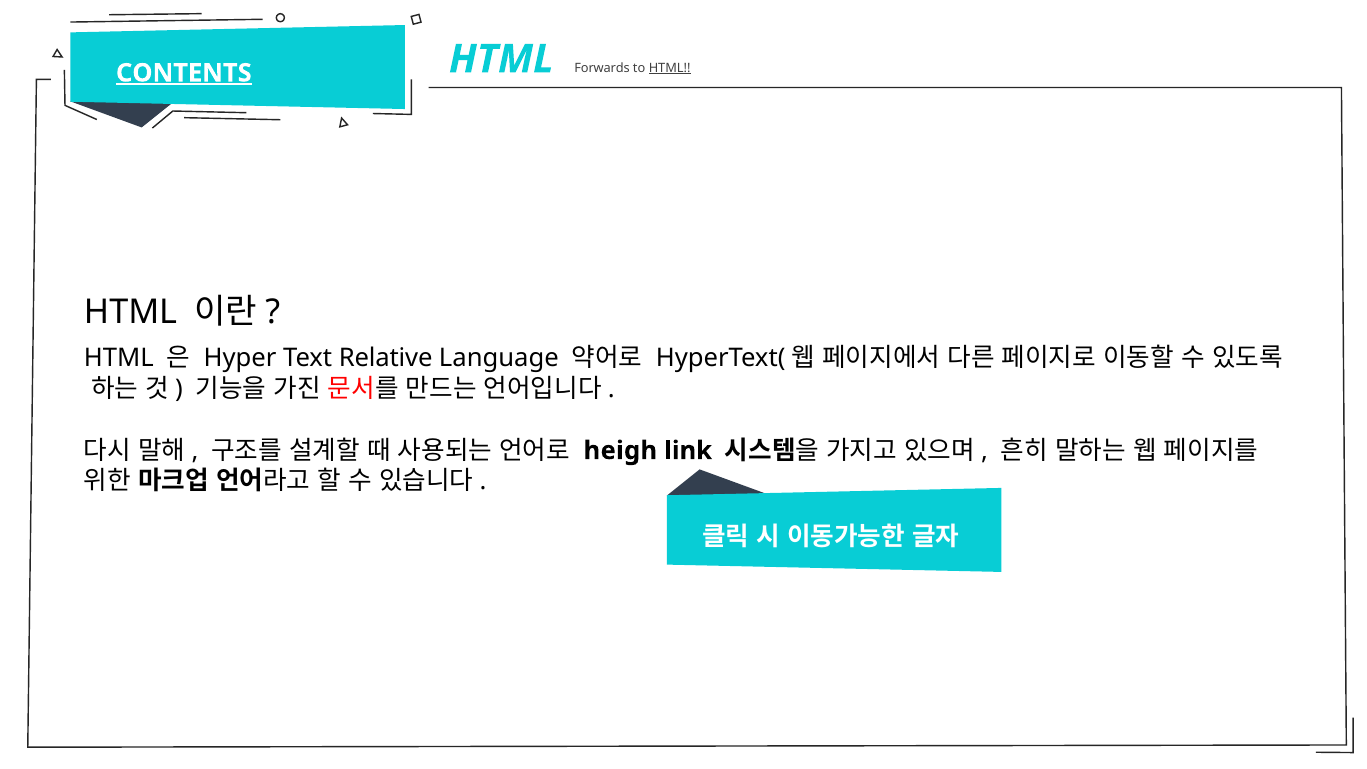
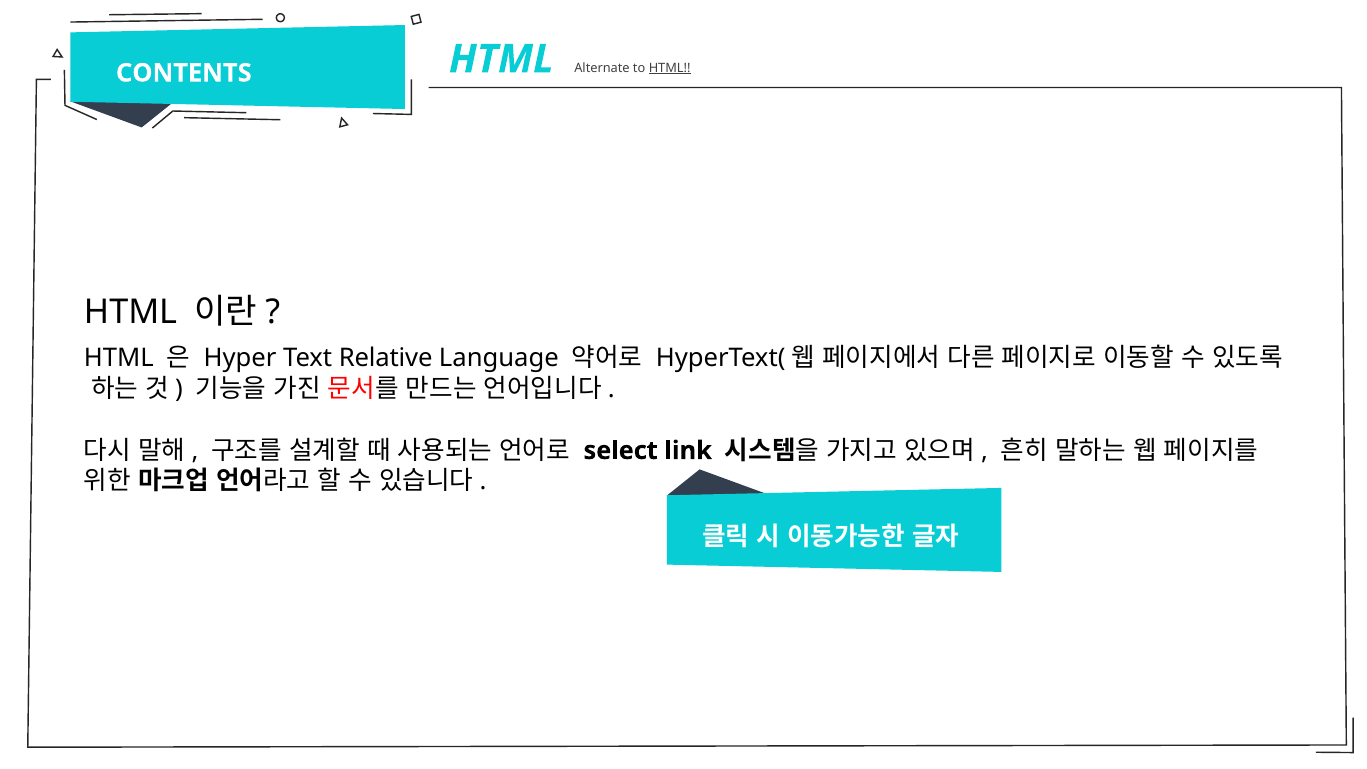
CONTENTS underline: present -> none
Forwards: Forwards -> Alternate
heigh: heigh -> select
